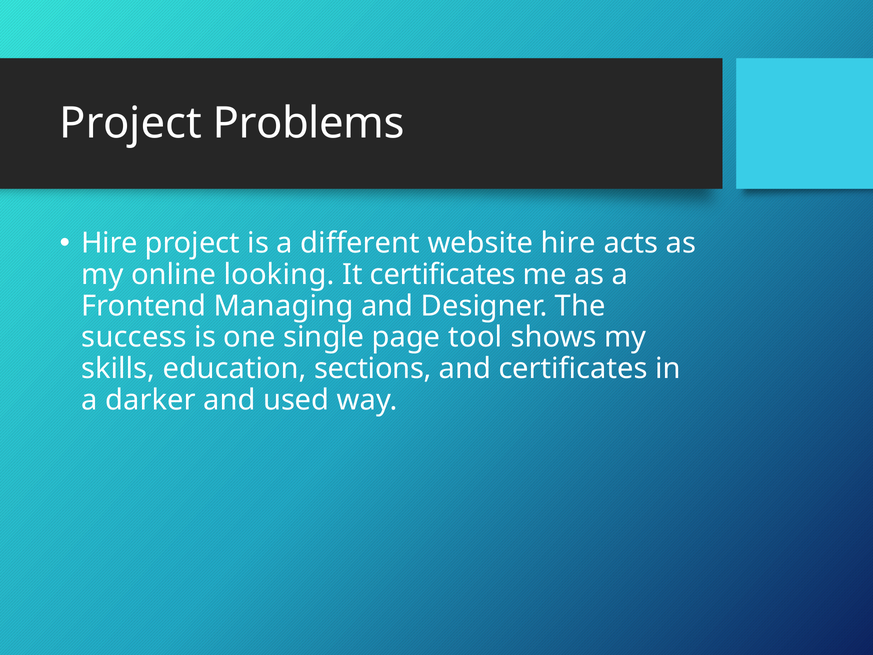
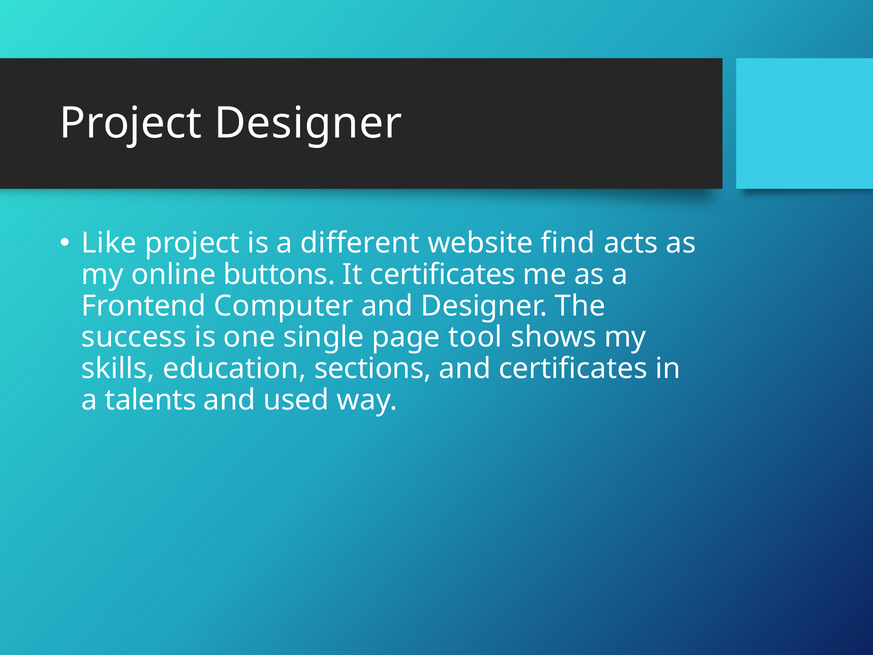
Project Problems: Problems -> Designer
Hire at (109, 243): Hire -> Like
website hire: hire -> find
looking: looking -> buttons
Managing: Managing -> Computer
darker: darker -> talents
